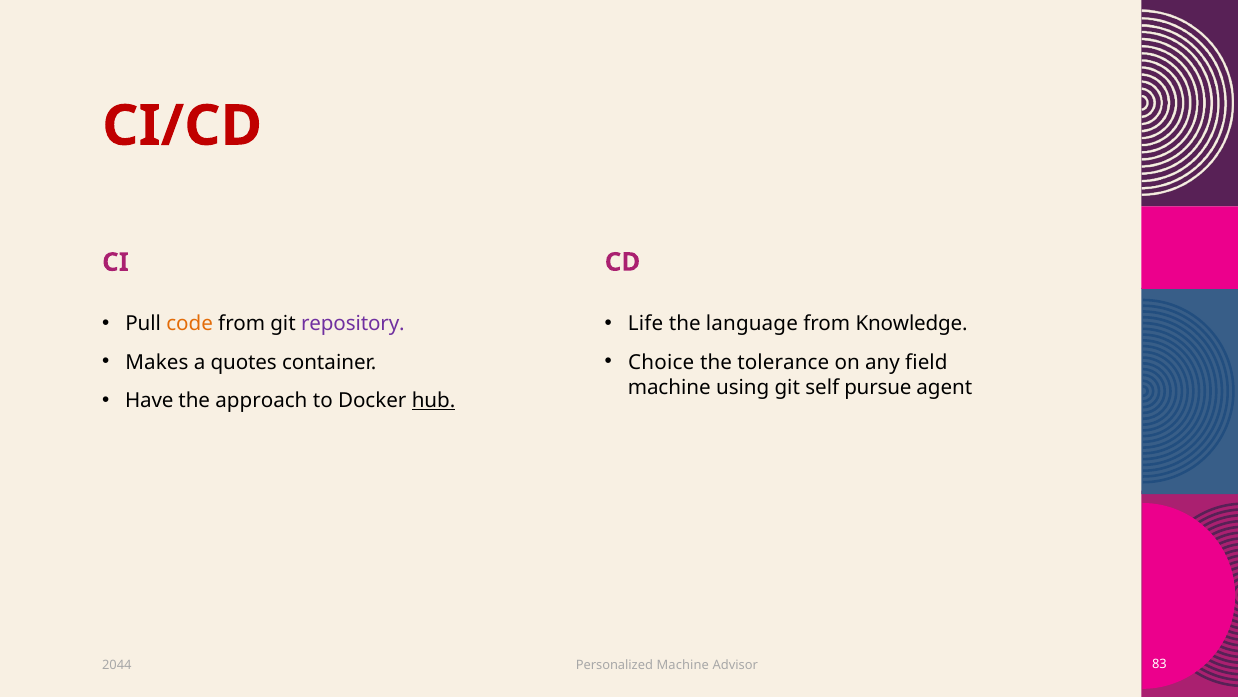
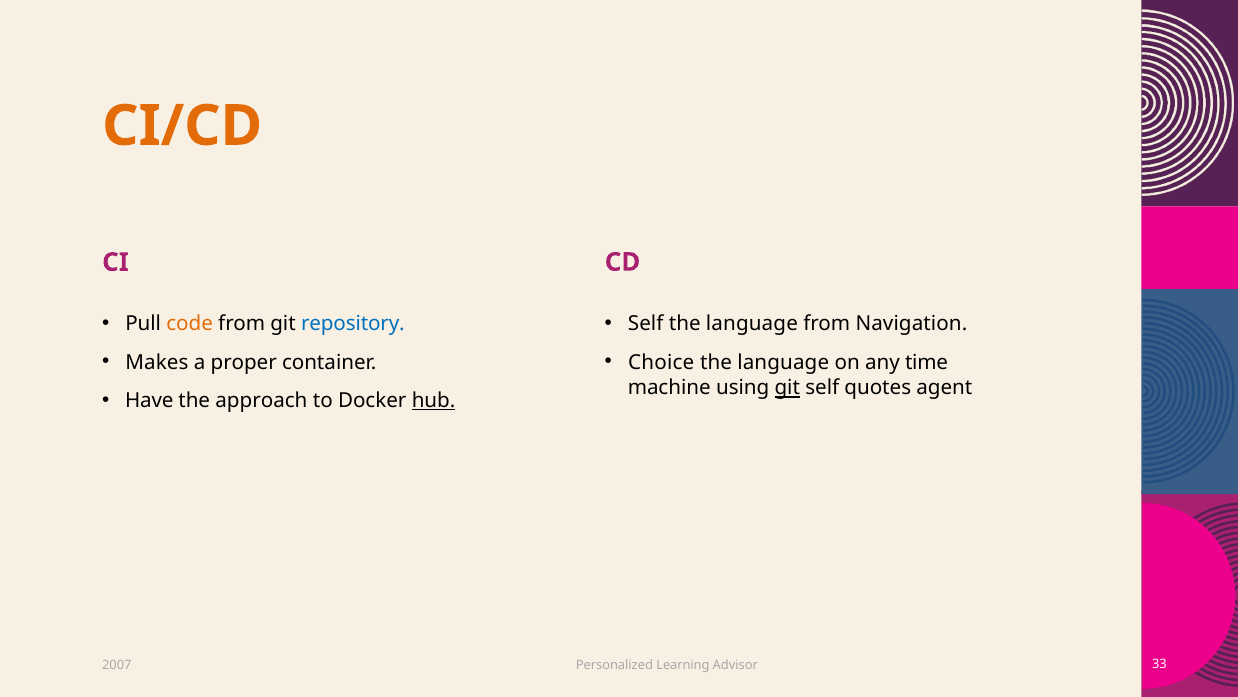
CI/CD colour: red -> orange
repository colour: purple -> blue
Life at (646, 323): Life -> Self
Knowledge: Knowledge -> Navigation
quotes: quotes -> proper
tolerance at (783, 362): tolerance -> language
field: field -> time
git at (787, 388) underline: none -> present
pursue: pursue -> quotes
2044: 2044 -> 2007
Personalized Machine: Machine -> Learning
83: 83 -> 33
